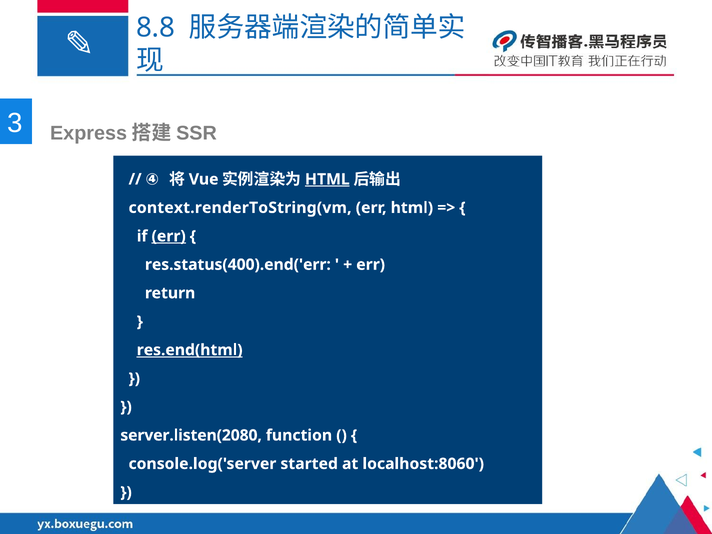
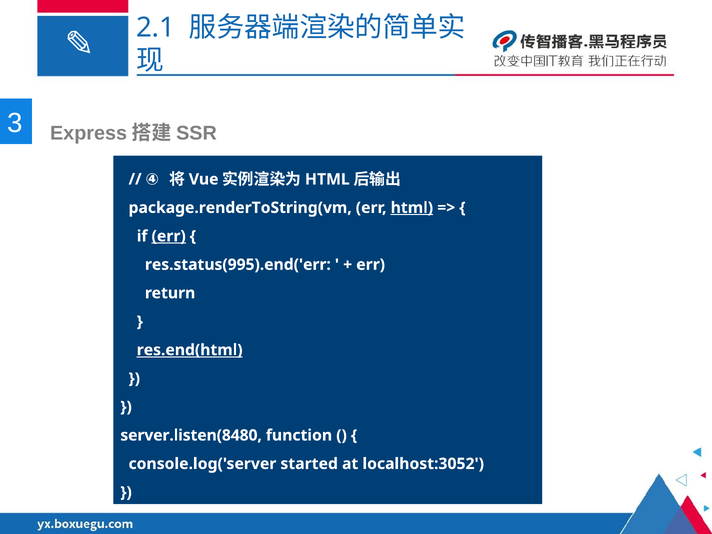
8.8: 8.8 -> 2.1
HTML at (327, 179) underline: present -> none
context.renderToString(vm: context.renderToString(vm -> package.renderToString(vm
html at (412, 208) underline: none -> present
res.status(400).end('err: res.status(400).end('err -> res.status(995).end('err
server.listen(2080: server.listen(2080 -> server.listen(8480
localhost:8060: localhost:8060 -> localhost:3052
